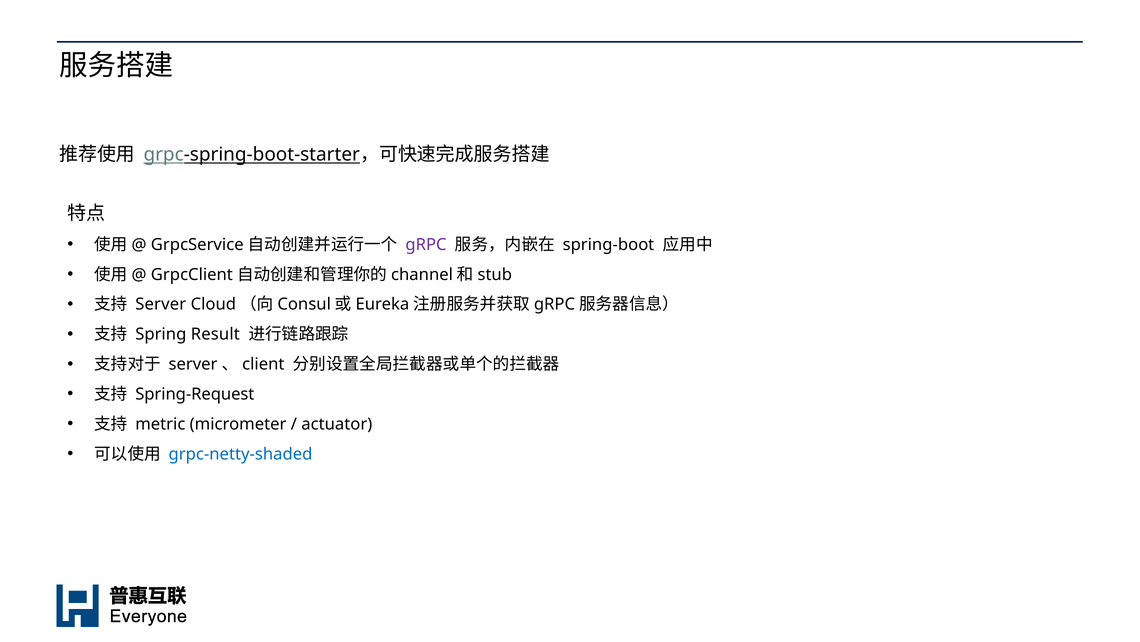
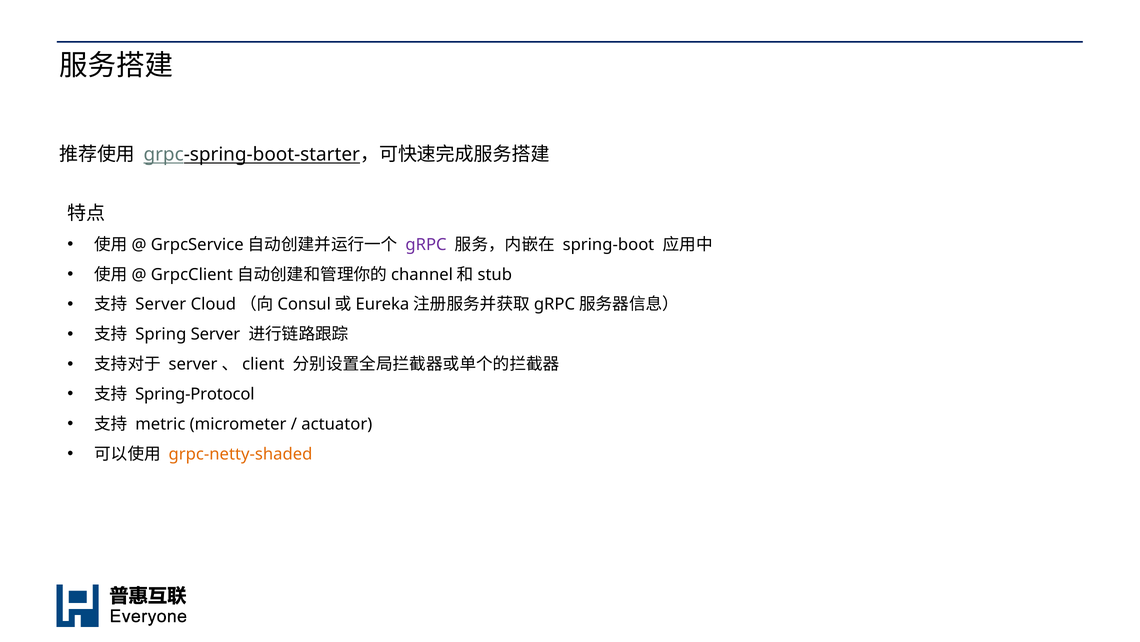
Spring Result: Result -> Server
Spring-Request: Spring-Request -> Spring-Protocol
grpc-netty-shaded colour: blue -> orange
